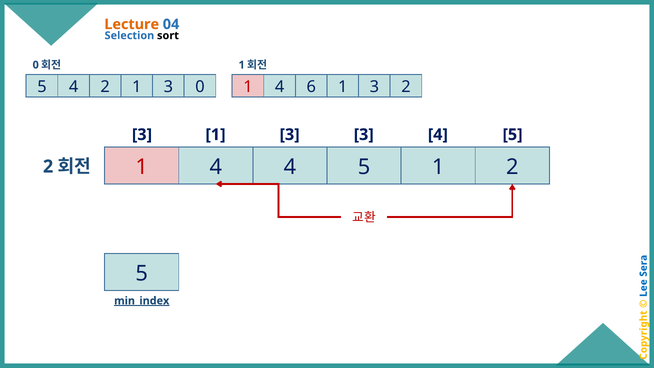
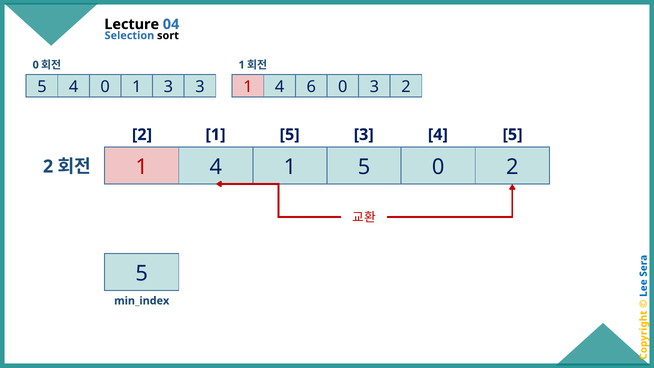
Lecture colour: orange -> black
4 2: 2 -> 0
3 0: 0 -> 3
6 1: 1 -> 0
3 at (142, 135): 3 -> 2
3 at (290, 135): 3 -> 5
4 4: 4 -> 1
1 at (438, 167): 1 -> 0
min_index underline: present -> none
